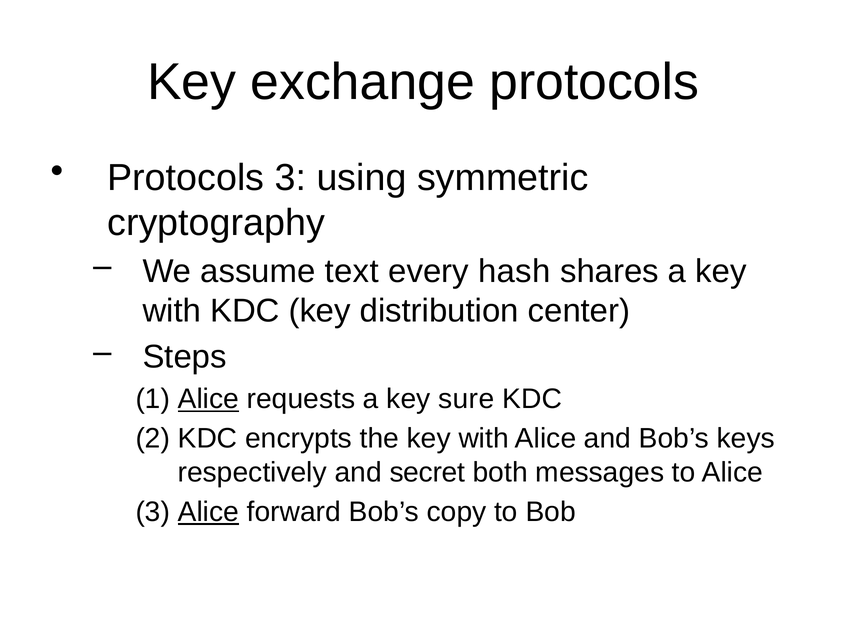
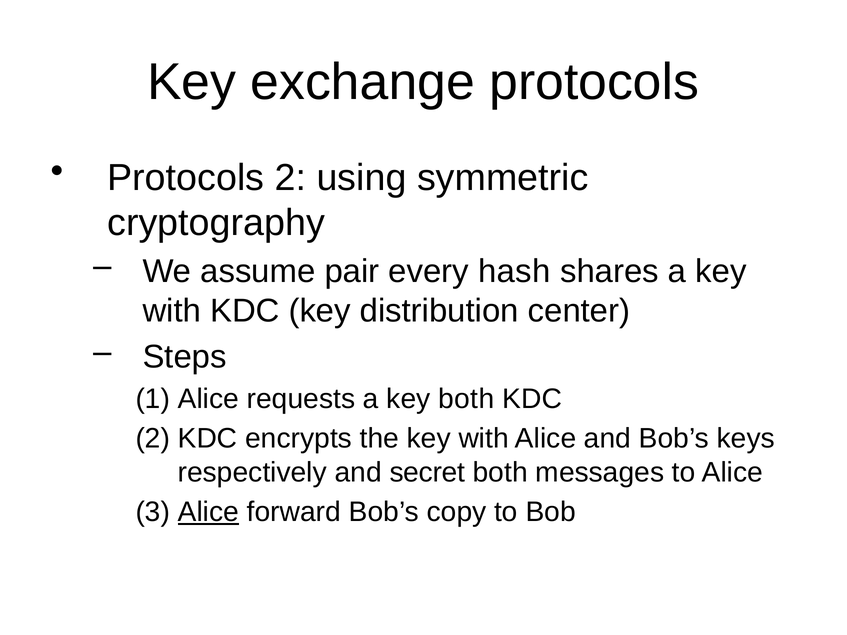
Protocols 3: 3 -> 2
text: text -> pair
Alice at (208, 399) underline: present -> none
key sure: sure -> both
